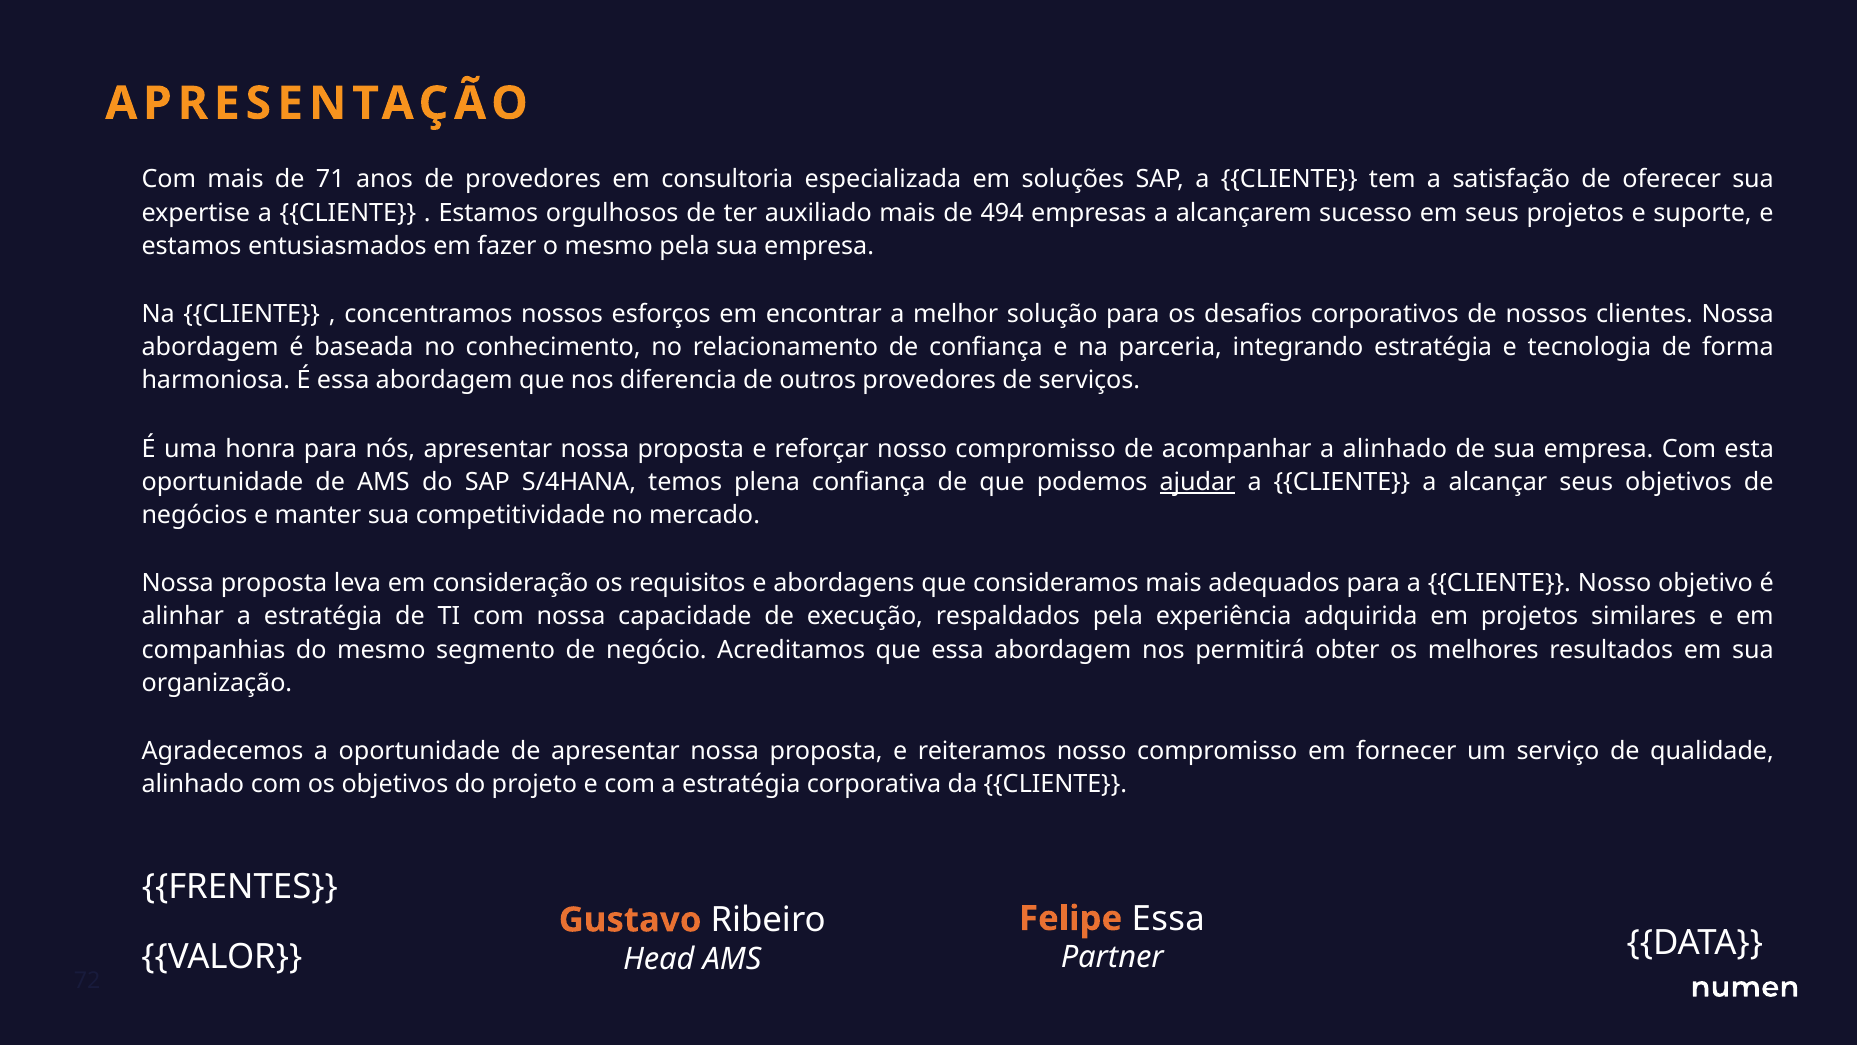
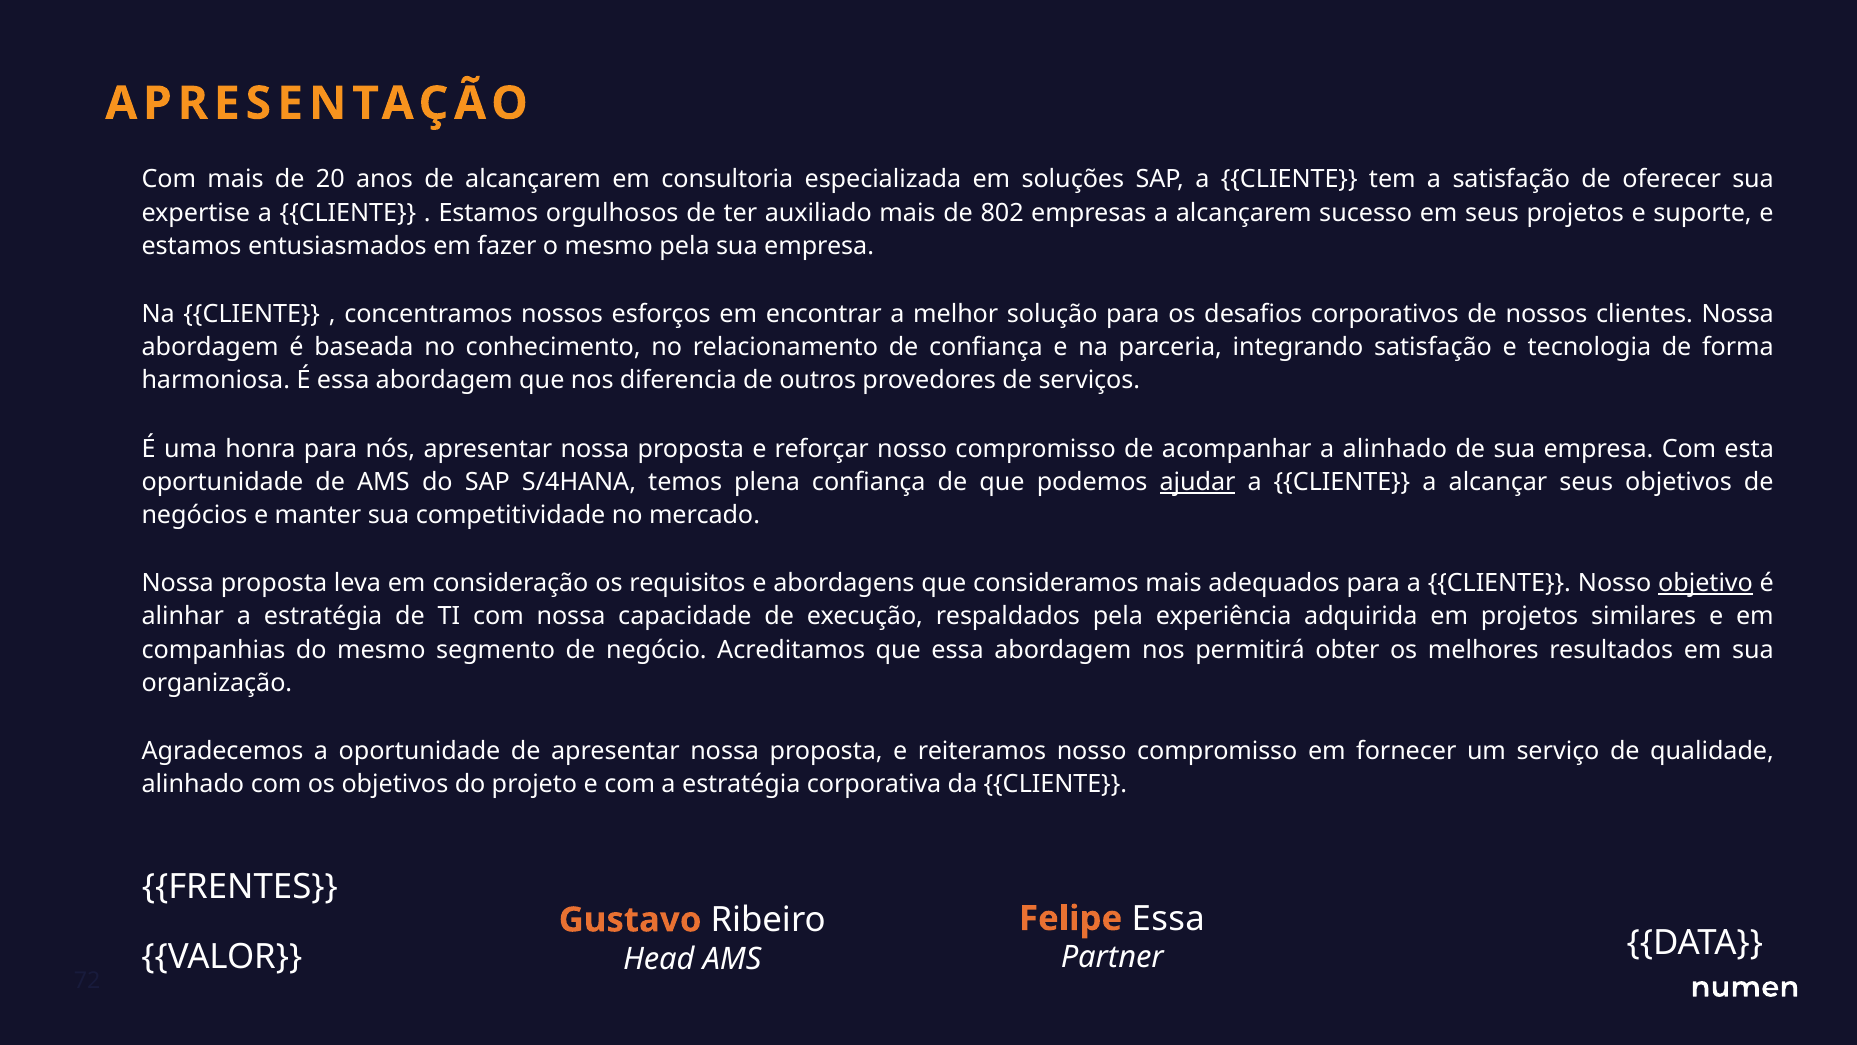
71: 71 -> 20
de provedores: provedores -> alcançarem
494: 494 -> 802
integrando estratégia: estratégia -> satisfação
objetivo underline: none -> present
